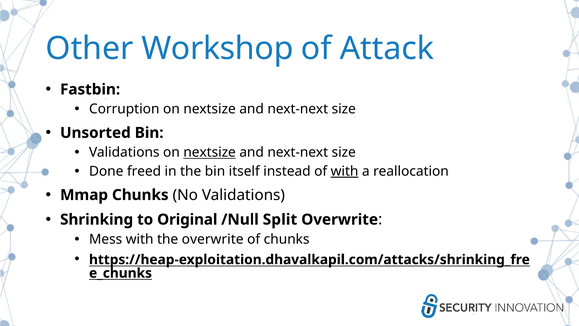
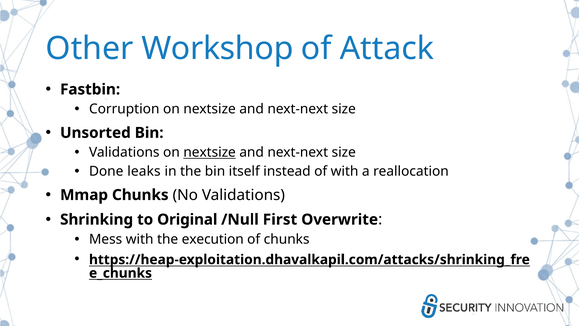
freed: freed -> leaks
with at (345, 171) underline: present -> none
Split: Split -> First
the overwrite: overwrite -> execution
